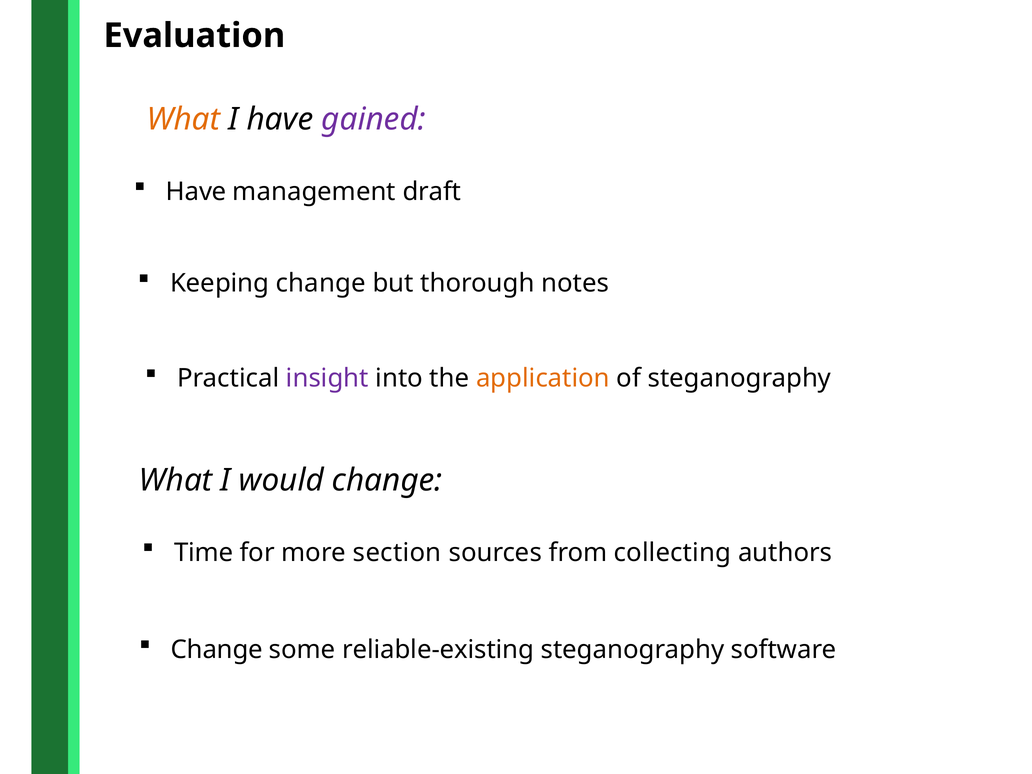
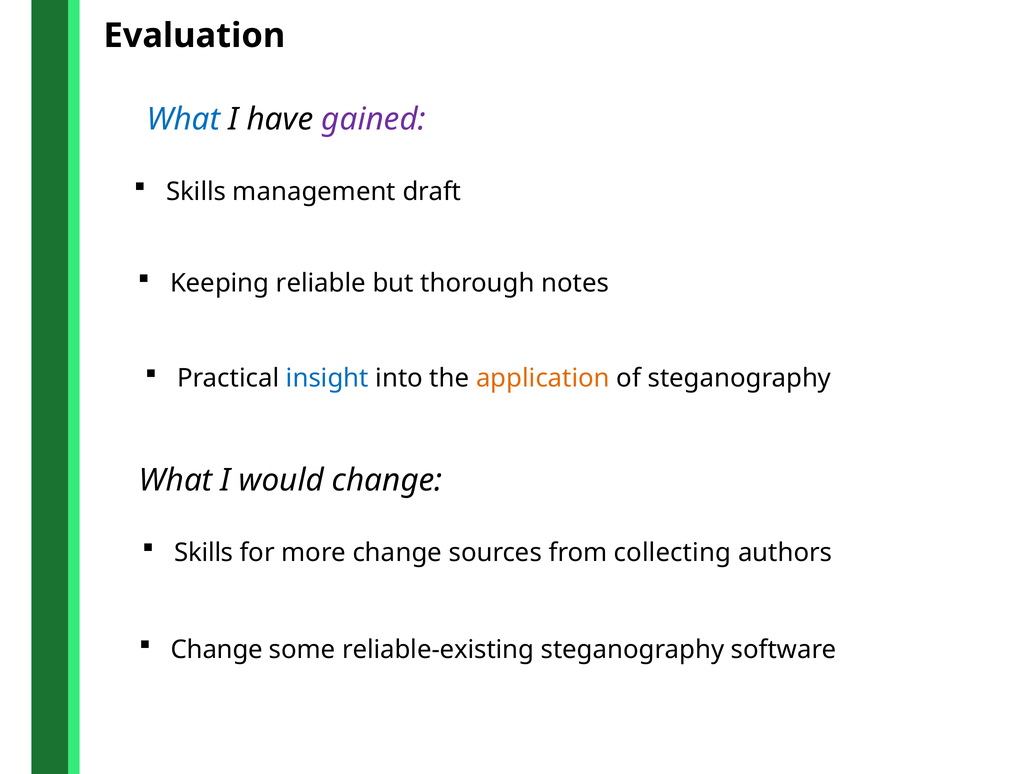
What at (184, 119) colour: orange -> blue
Have at (196, 192): Have -> Skills
Keeping change: change -> reliable
insight colour: purple -> blue
Time at (204, 553): Time -> Skills
more section: section -> change
